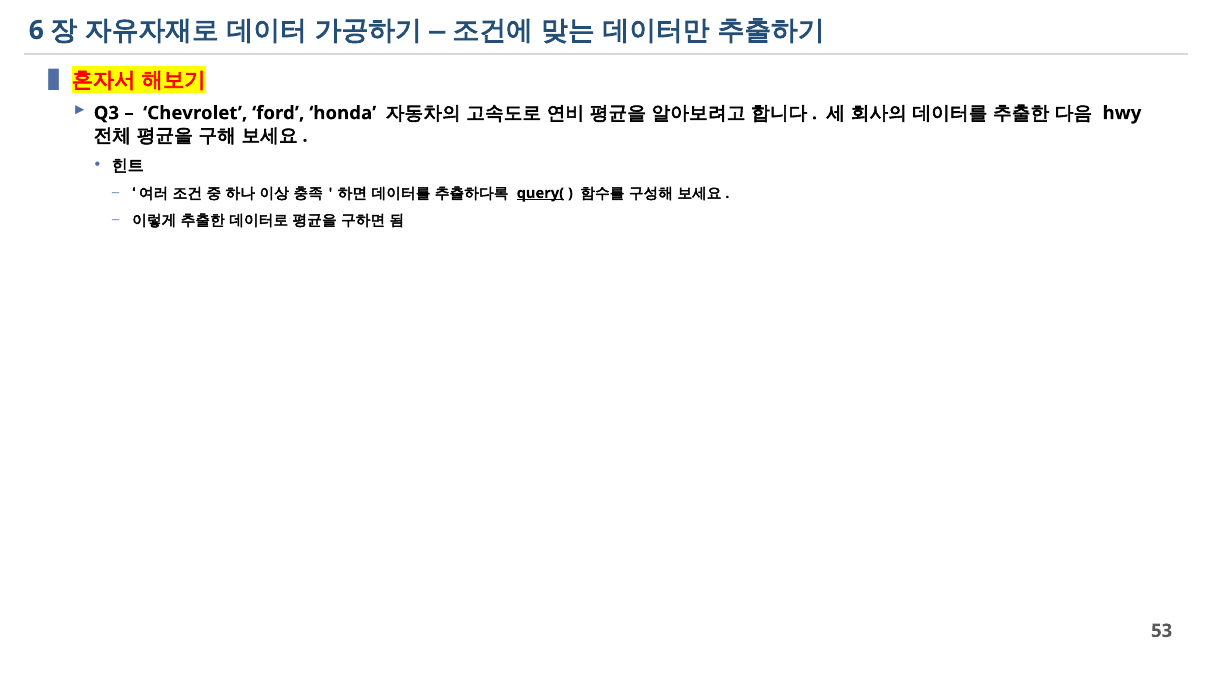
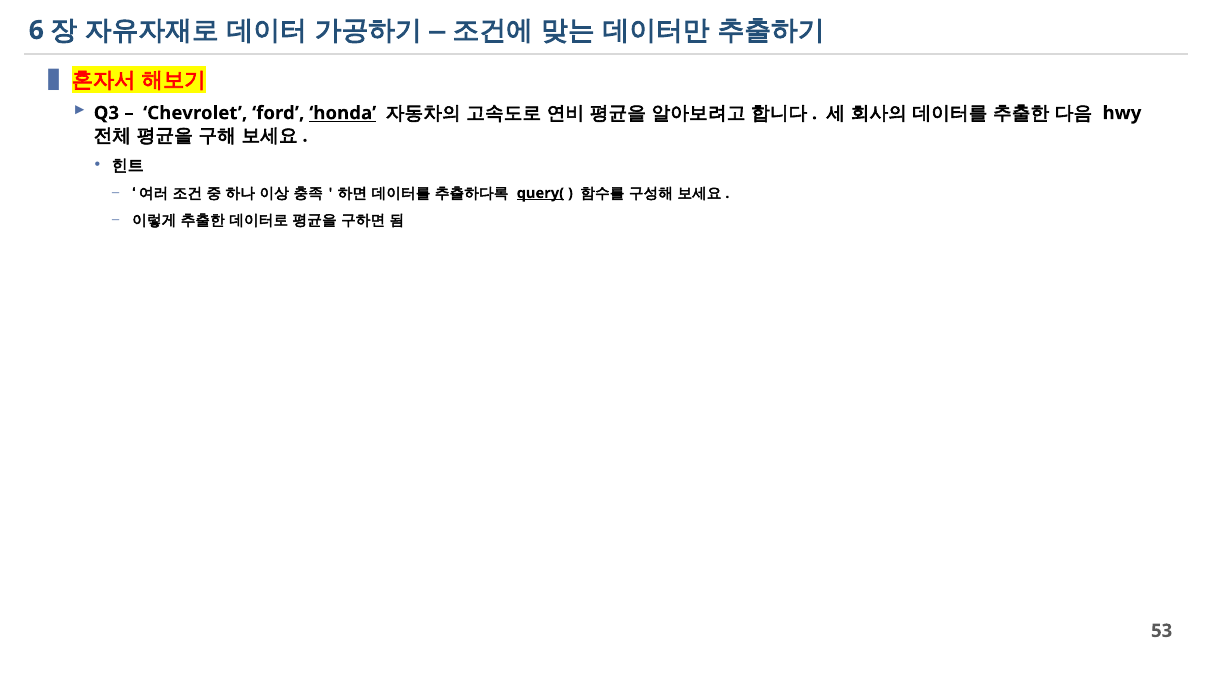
honda underline: none -> present
